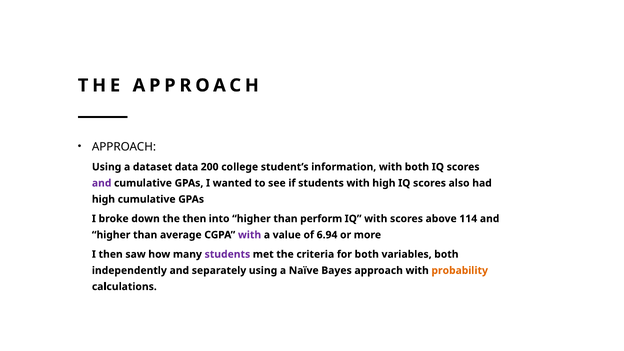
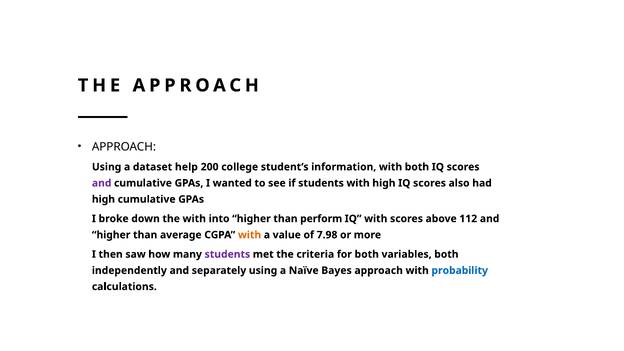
data: data -> help
the then: then -> with
114: 114 -> 112
with at (250, 235) colour: purple -> orange
6.94: 6.94 -> 7.98
probability colour: orange -> blue
